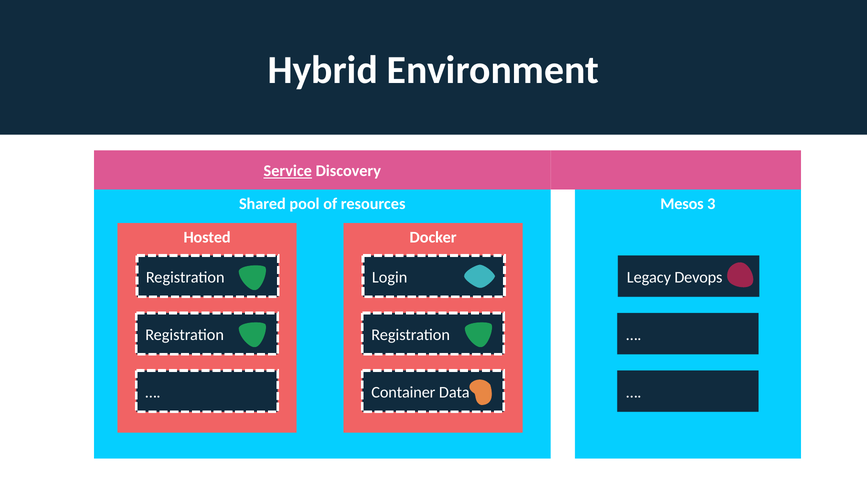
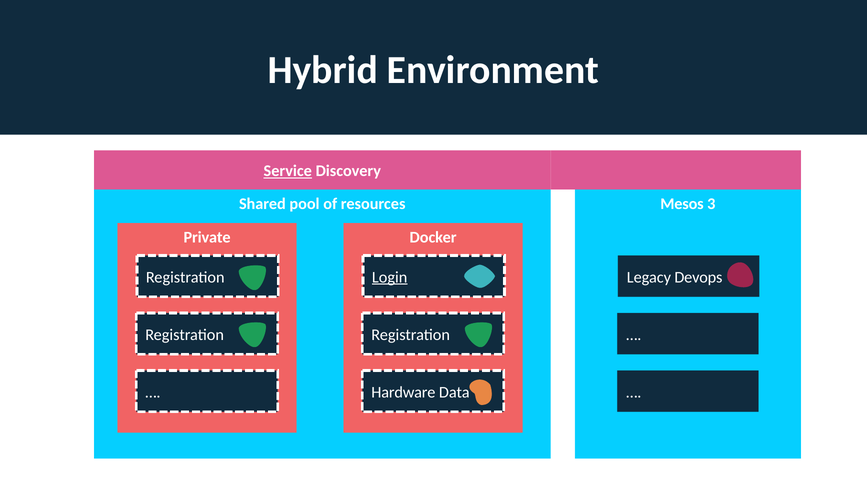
Hosted: Hosted -> Private
Login underline: none -> present
Container: Container -> Hardware
